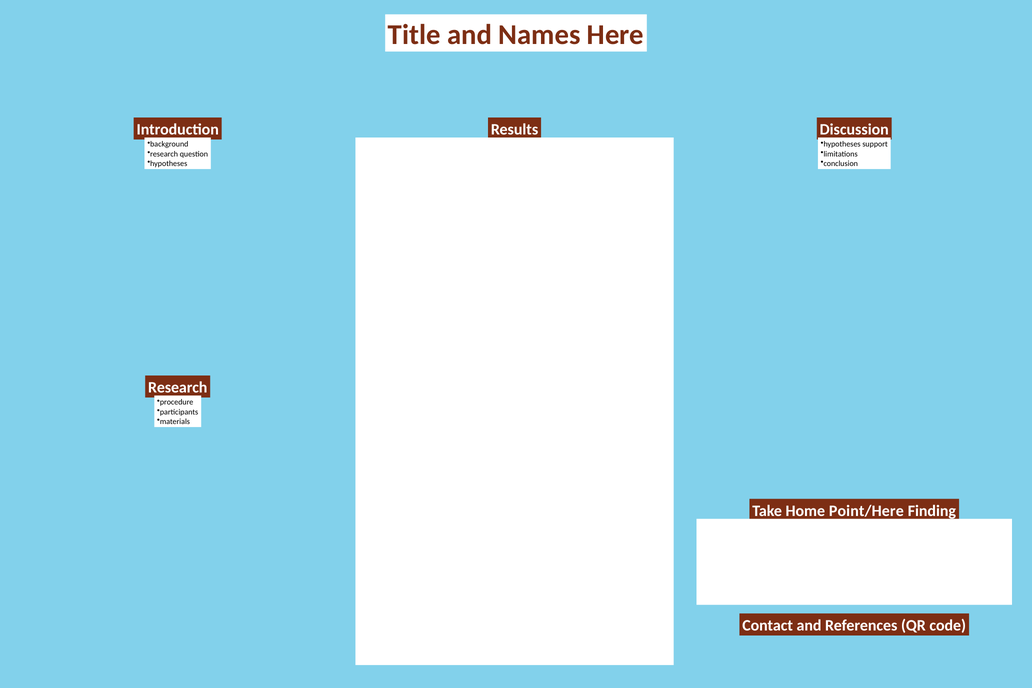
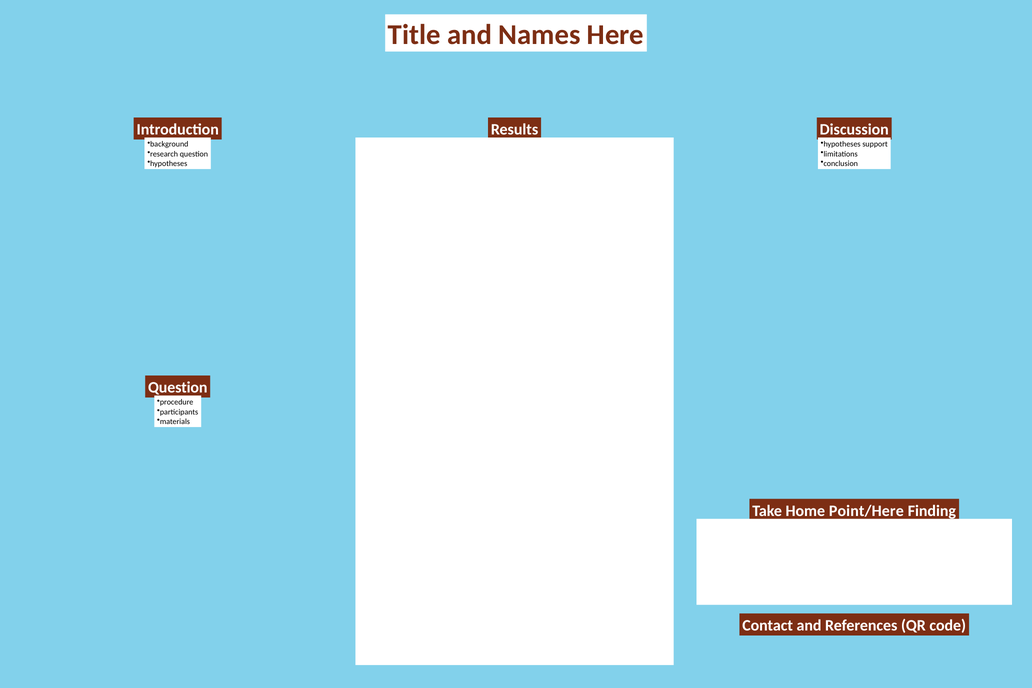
Research at (178, 388): Research -> Question
